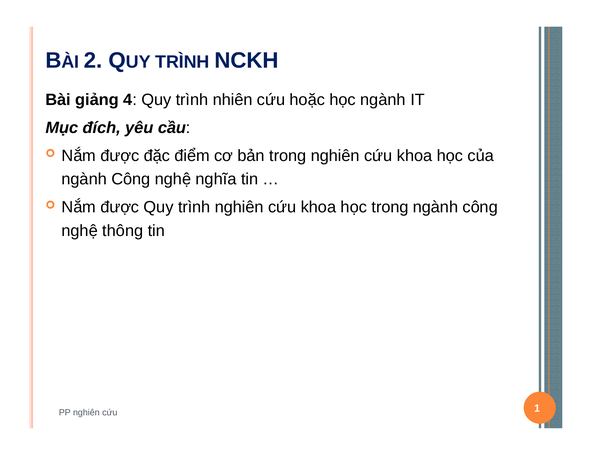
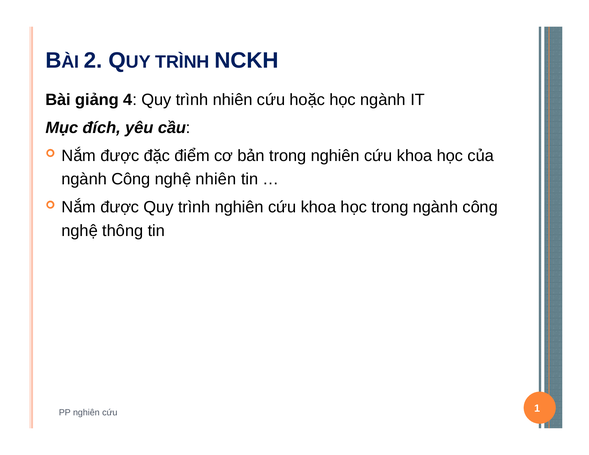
nghệ nghĩa: nghĩa -> nhiên
